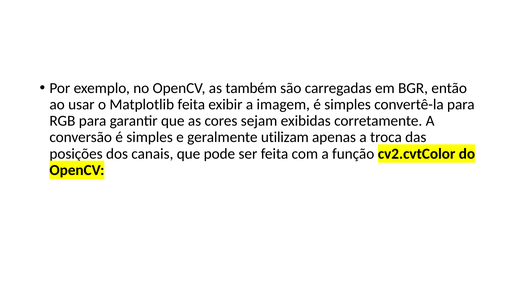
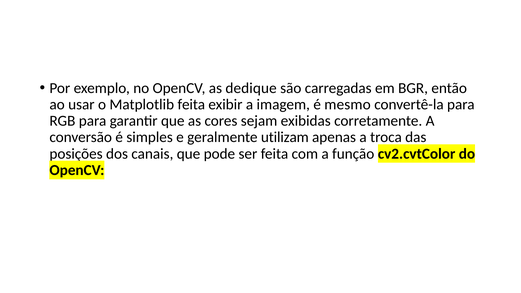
também: também -> dedique
imagem é simples: simples -> mesmo
